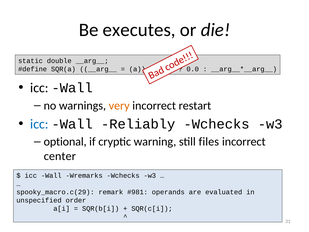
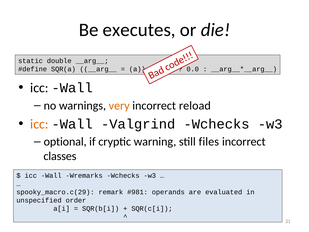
restart: restart -> reload
icc at (39, 124) colour: blue -> orange
Reliably: Reliably -> Valgrind
center: center -> classes
